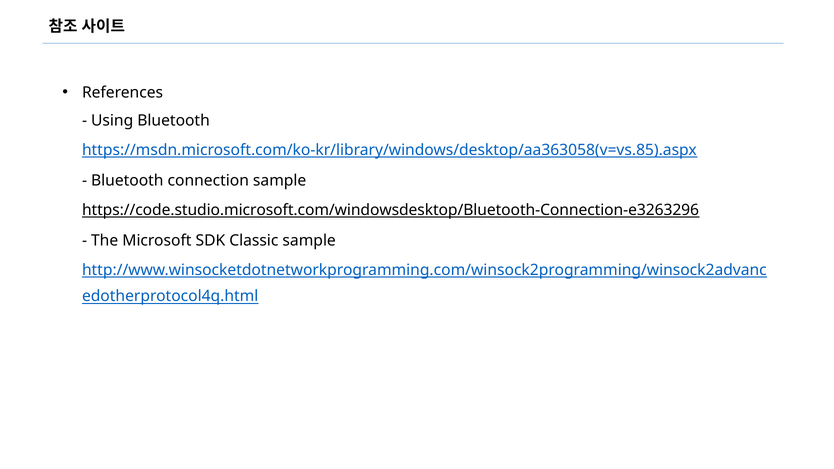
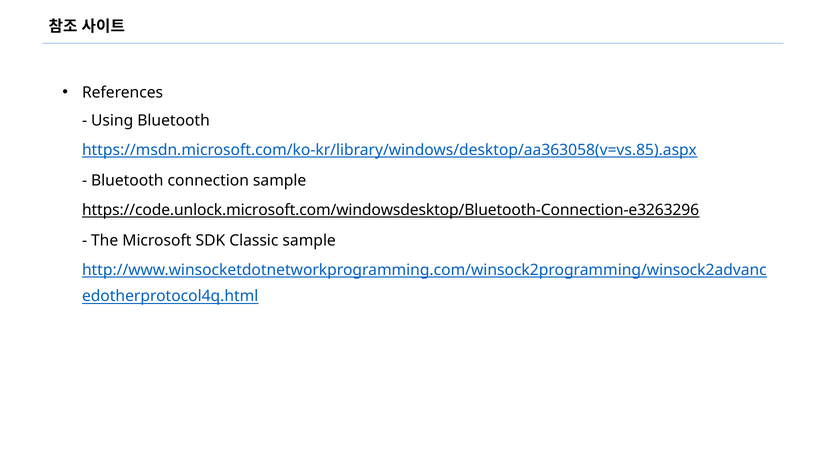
https://code.studio.microsoft.com/windowsdesktop/Bluetooth-Connection-e3263296: https://code.studio.microsoft.com/windowsdesktop/Bluetooth-Connection-e3263296 -> https://code.unlock.microsoft.com/windowsdesktop/Bluetooth-Connection-e3263296
